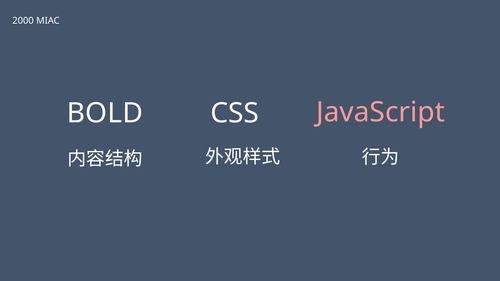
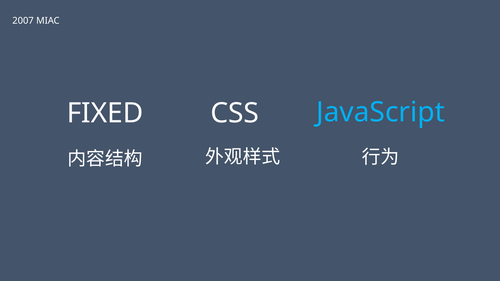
2000: 2000 -> 2007
BOLD: BOLD -> FIXED
JavaScript colour: pink -> light blue
